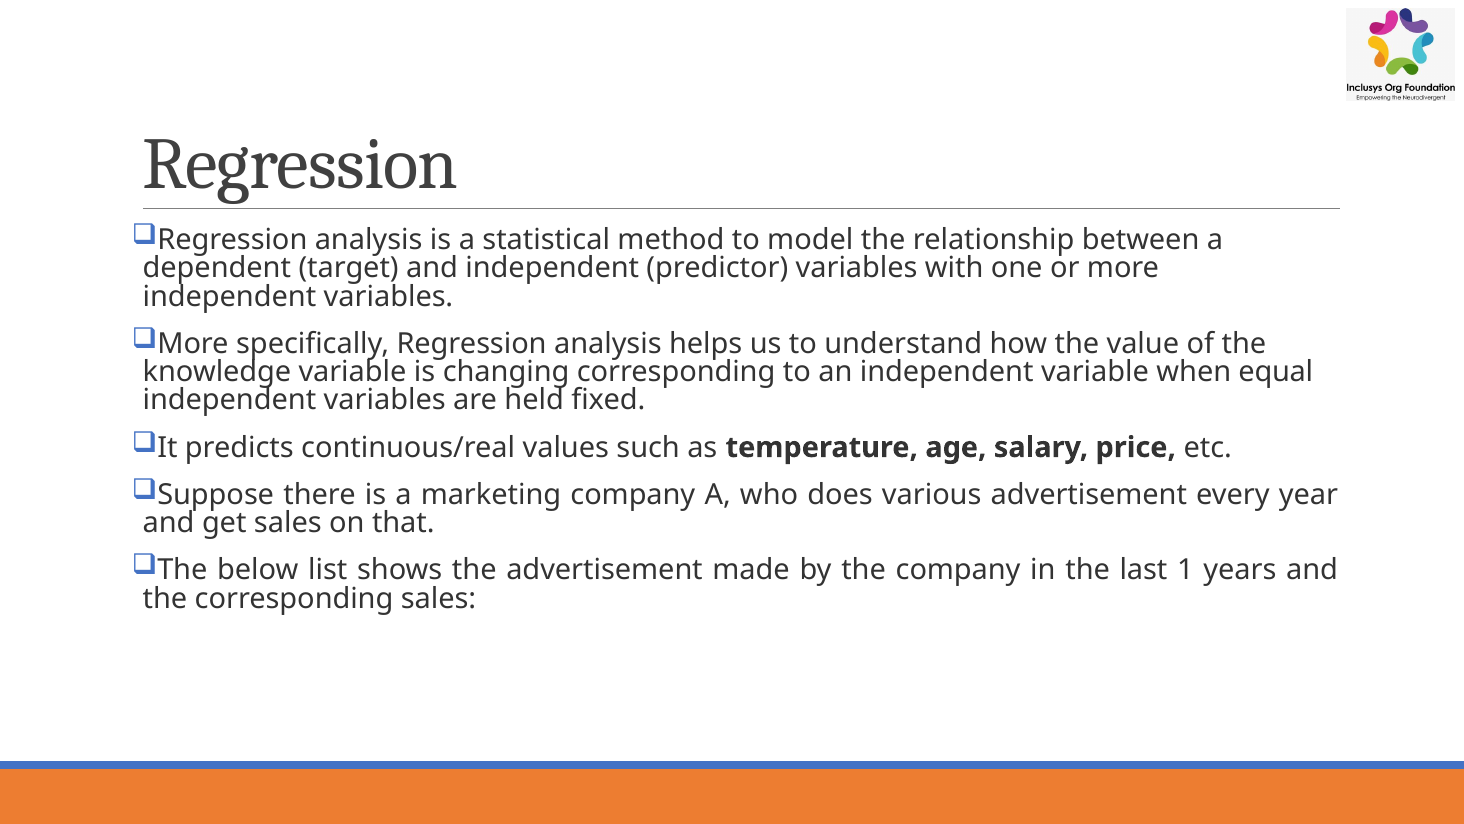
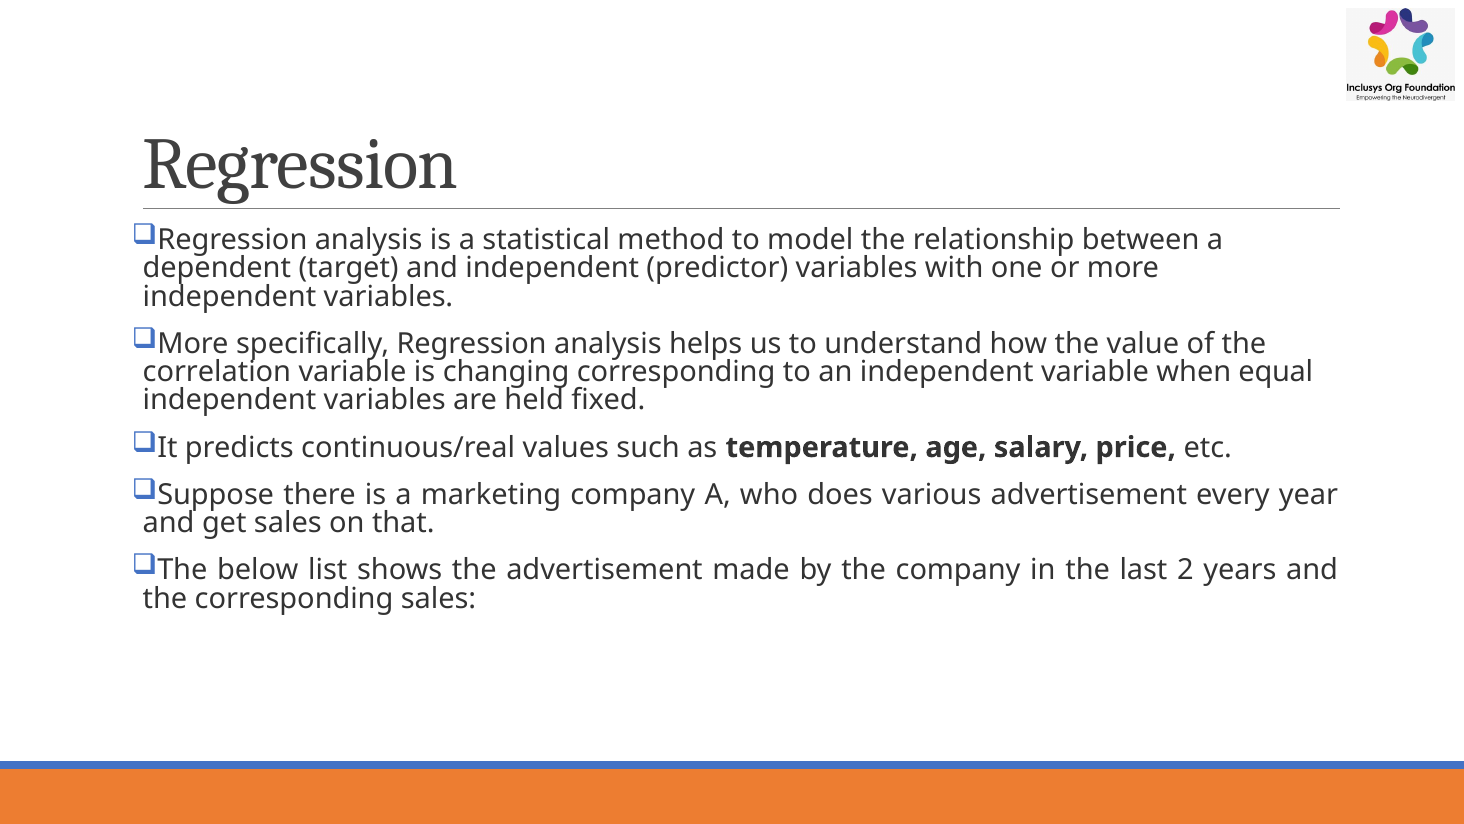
knowledge: knowledge -> correlation
1: 1 -> 2
